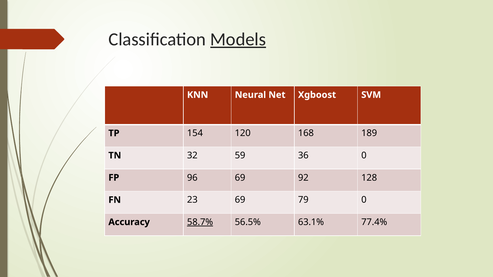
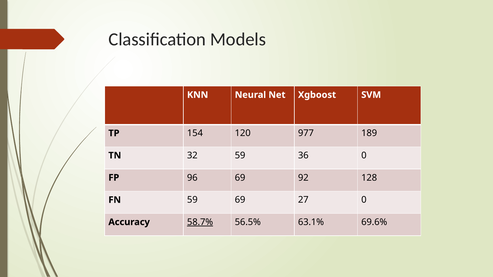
Models underline: present -> none
168: 168 -> 977
FN 23: 23 -> 59
79: 79 -> 27
77.4%: 77.4% -> 69.6%
